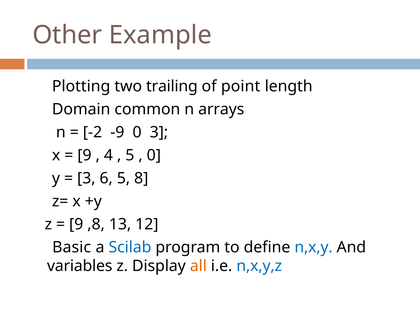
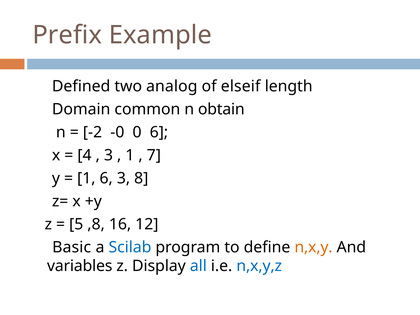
Other: Other -> Prefix
Plotting: Plotting -> Defined
trailing: trailing -> analog
point: point -> elseif
arrays: arrays -> obtain
-9: -9 -> -0
0 3: 3 -> 6
9 at (84, 155): 9 -> 4
4 at (108, 155): 4 -> 3
5 at (130, 155): 5 -> 1
0 at (154, 155): 0 -> 7
3 at (86, 178): 3 -> 1
6 5: 5 -> 3
9 at (76, 224): 9 -> 5
13: 13 -> 16
n,x,y colour: blue -> orange
all colour: orange -> blue
